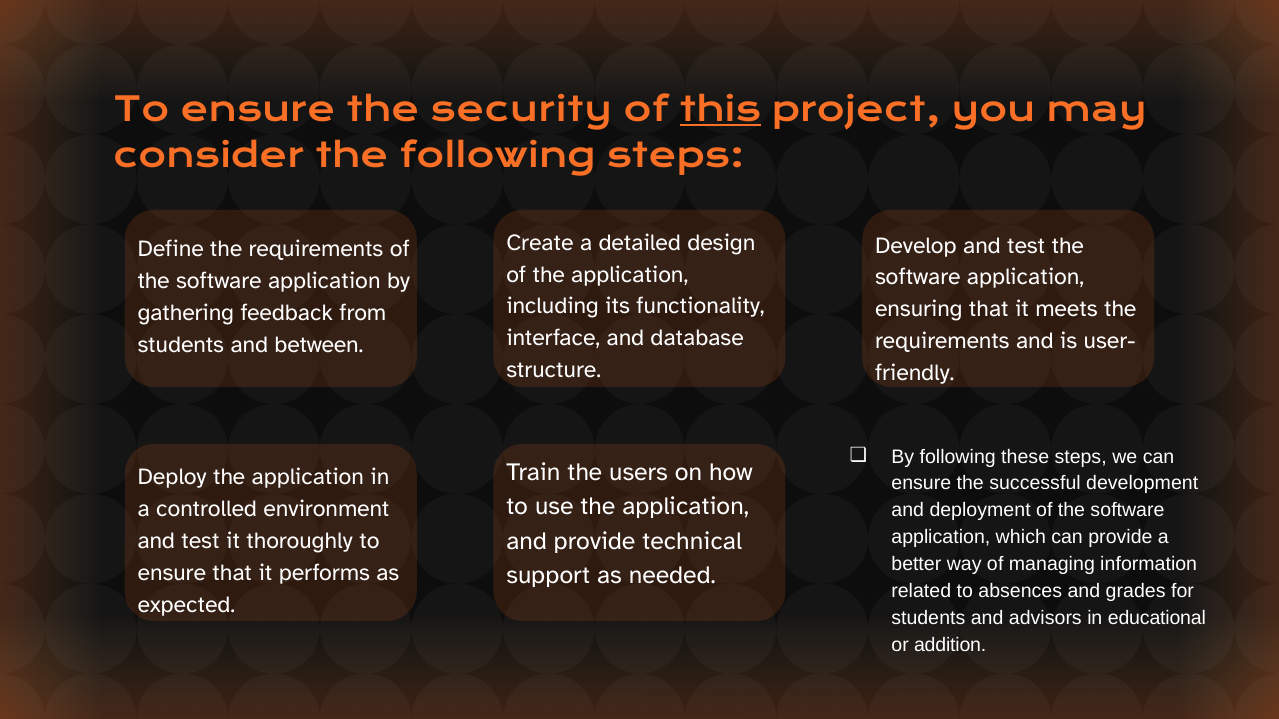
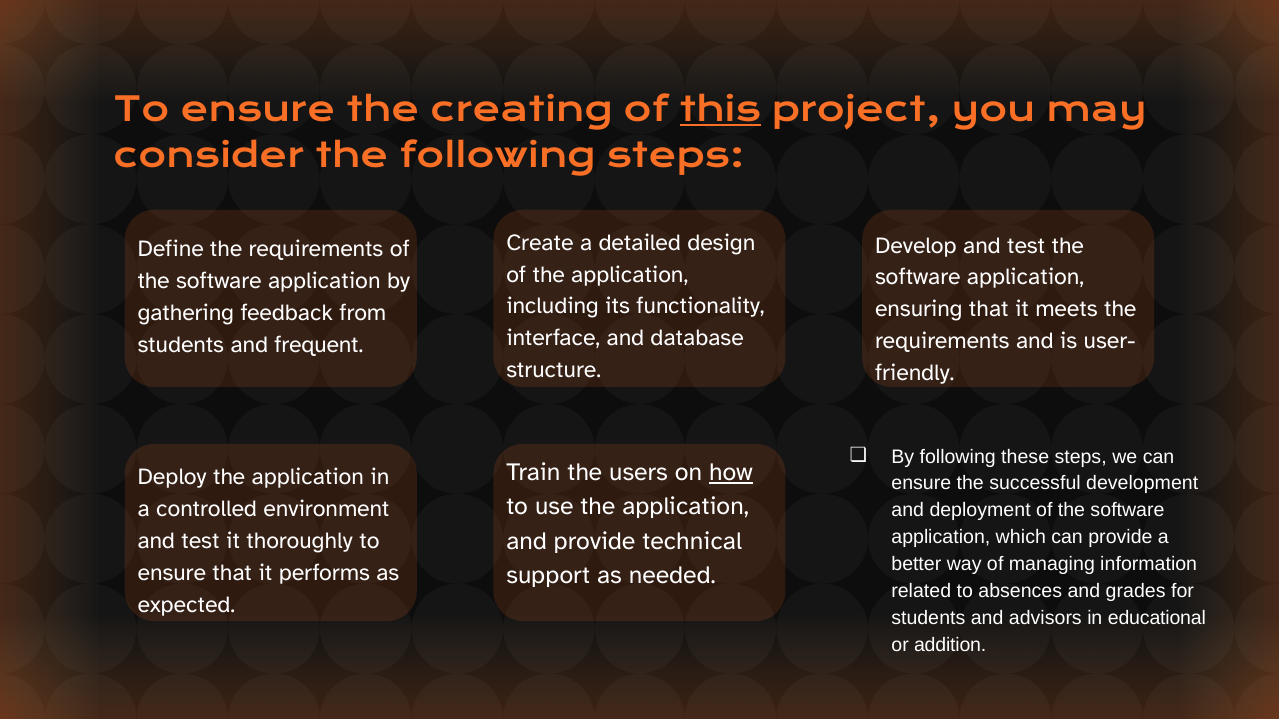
security: security -> creating
between: between -> frequent
how underline: none -> present
